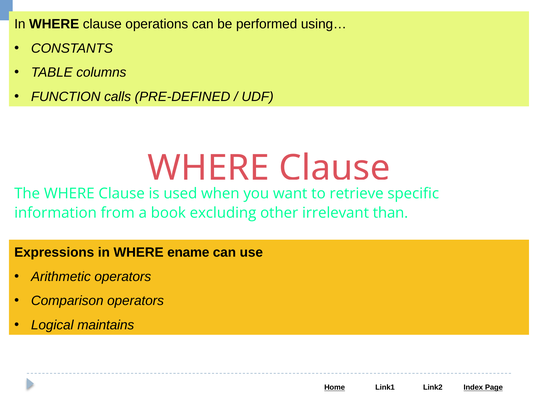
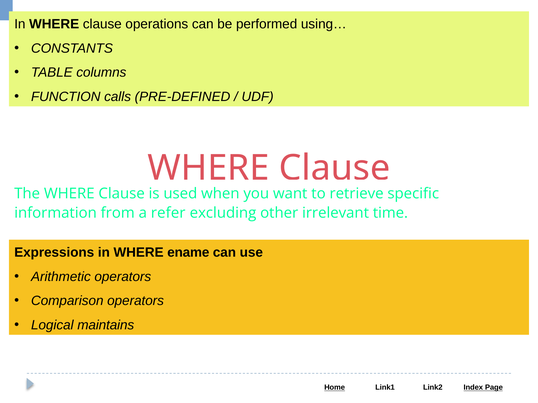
book: book -> refer
than: than -> time
